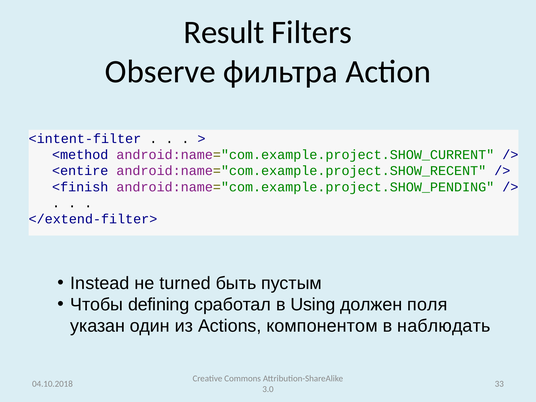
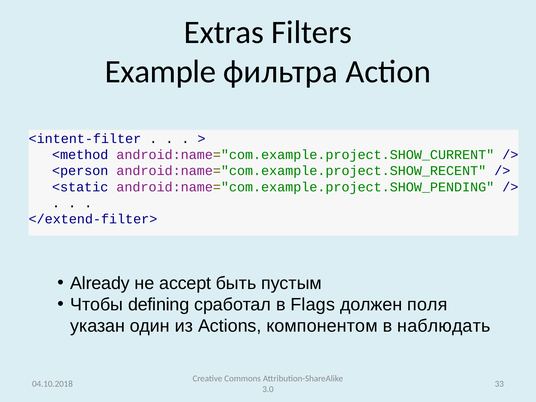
Result: Result -> Extras
Observe: Observe -> Example
<entire: <entire -> <person
<finish: <finish -> <static
Instead: Instead -> Already
turned: turned -> accept
Using: Using -> Flags
